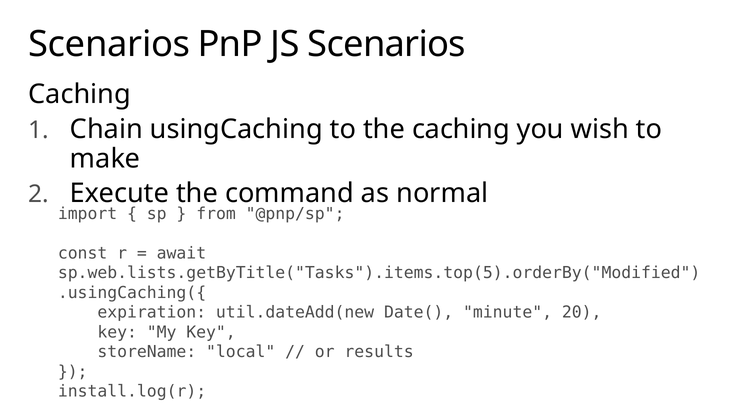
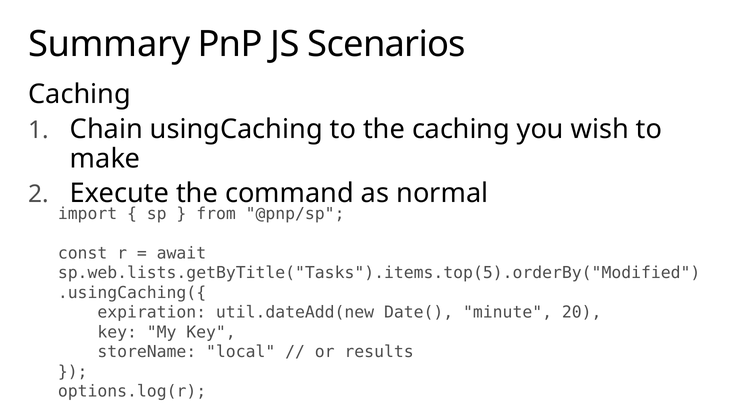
Scenarios at (109, 44): Scenarios -> Summary
install.log(r: install.log(r -> options.log(r
